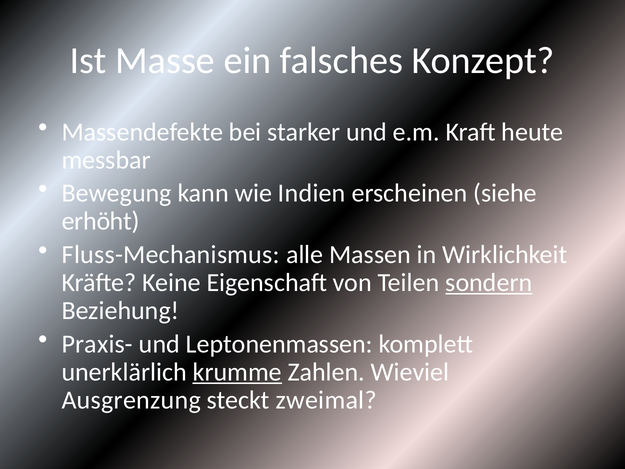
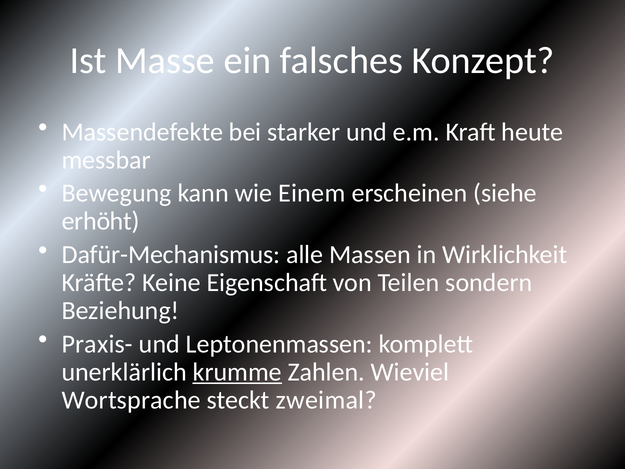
Indien: Indien -> Einem
Fluss-Mechanismus: Fluss-Mechanismus -> Dafür-Mechanismus
sondern underline: present -> none
Ausgrenzung: Ausgrenzung -> Wortsprache
